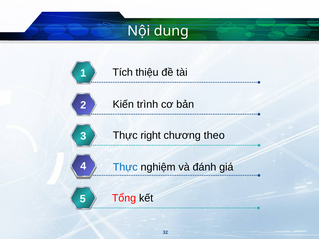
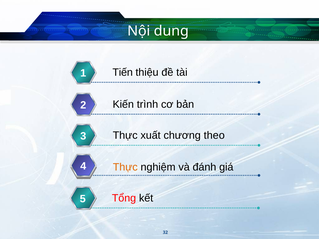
Tích: Tích -> Tiến
right: right -> xuất
Thực at (125, 167) colour: blue -> orange
